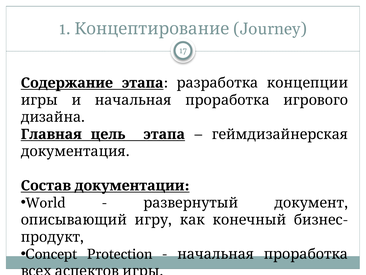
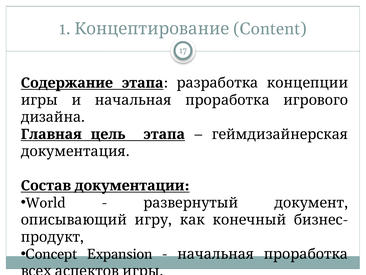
Journey: Journey -> Content
Protection: Protection -> Expansion
